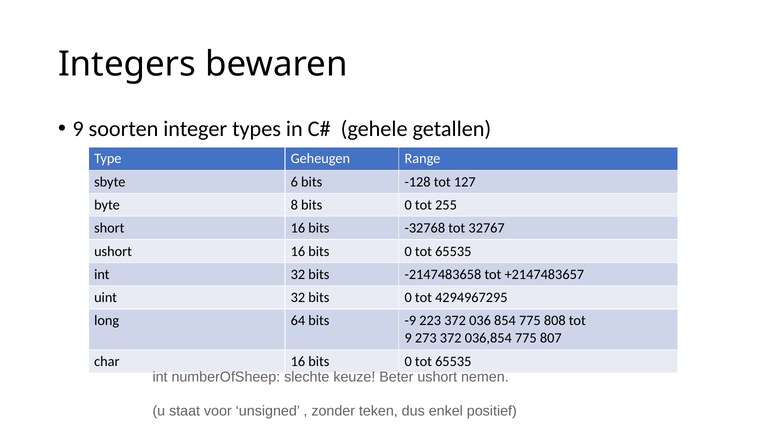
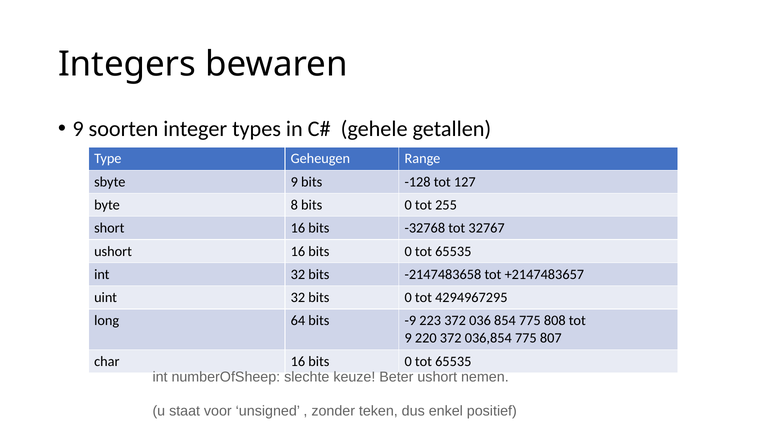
sbyte 6: 6 -> 9
273: 273 -> 220
